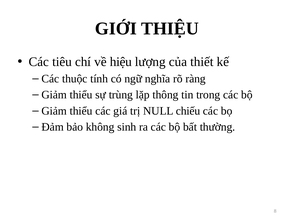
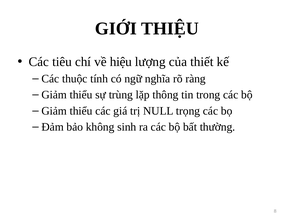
chiếu: chiếu -> trọng
